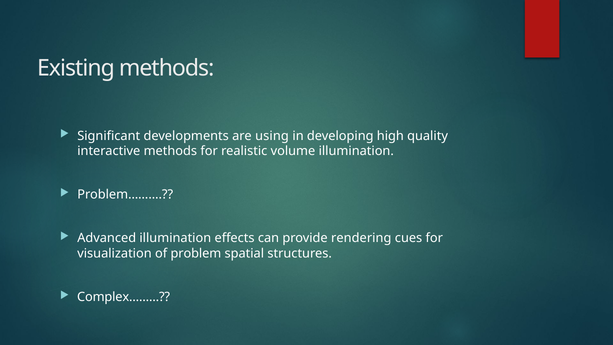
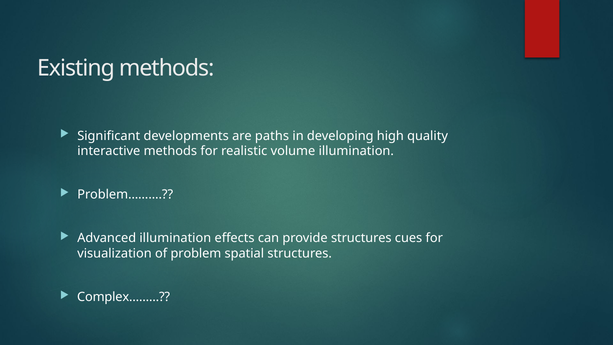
using: using -> paths
provide rendering: rendering -> structures
